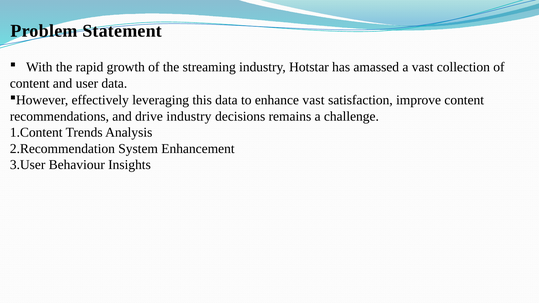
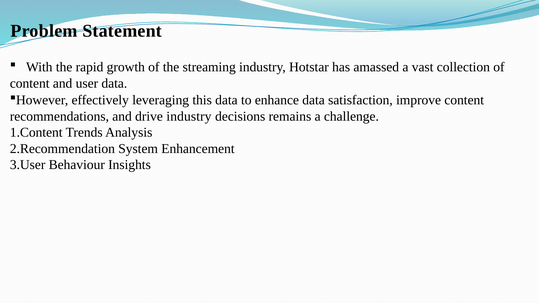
enhance vast: vast -> data
